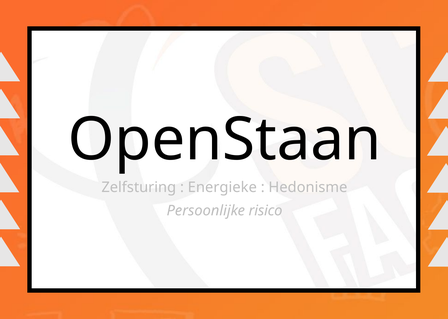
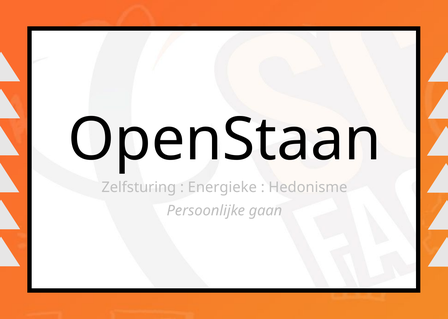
risico: risico -> gaan
